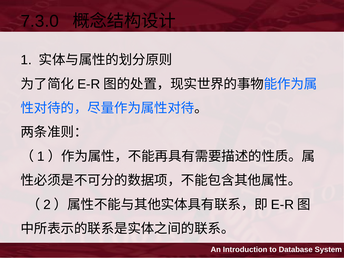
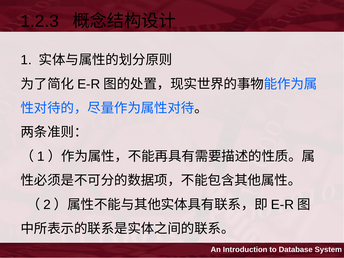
7.3.0: 7.3.0 -> 1.2.3
